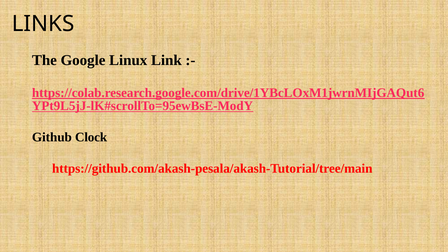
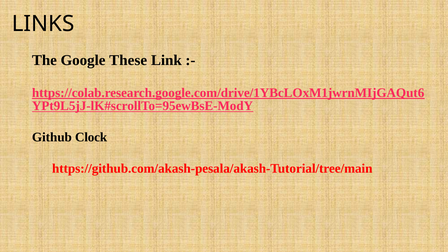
Linux: Linux -> These
